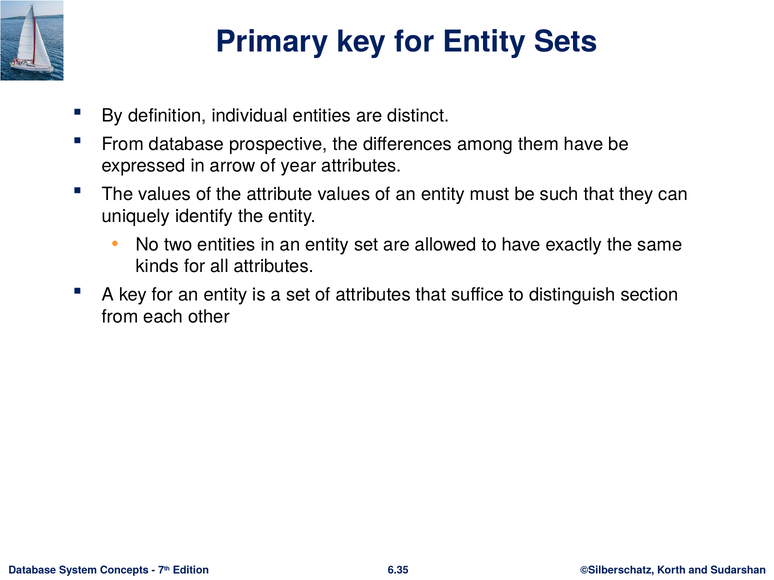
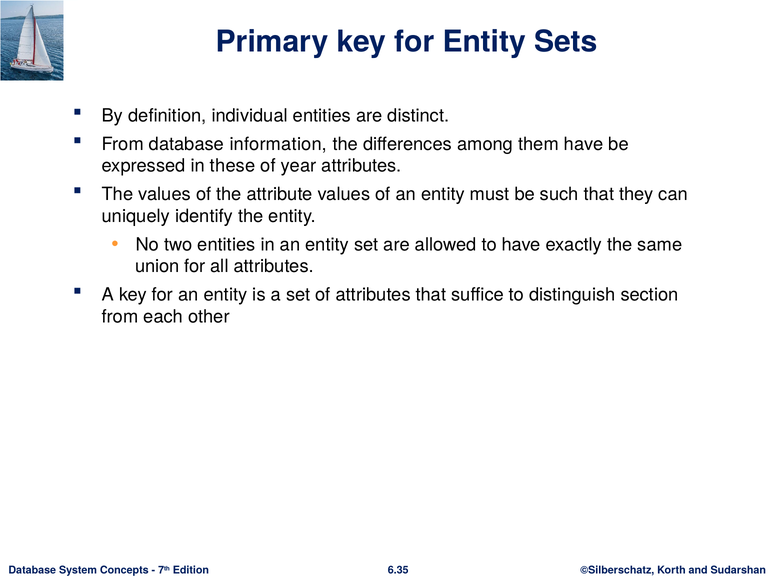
prospective: prospective -> information
arrow: arrow -> these
kinds: kinds -> union
